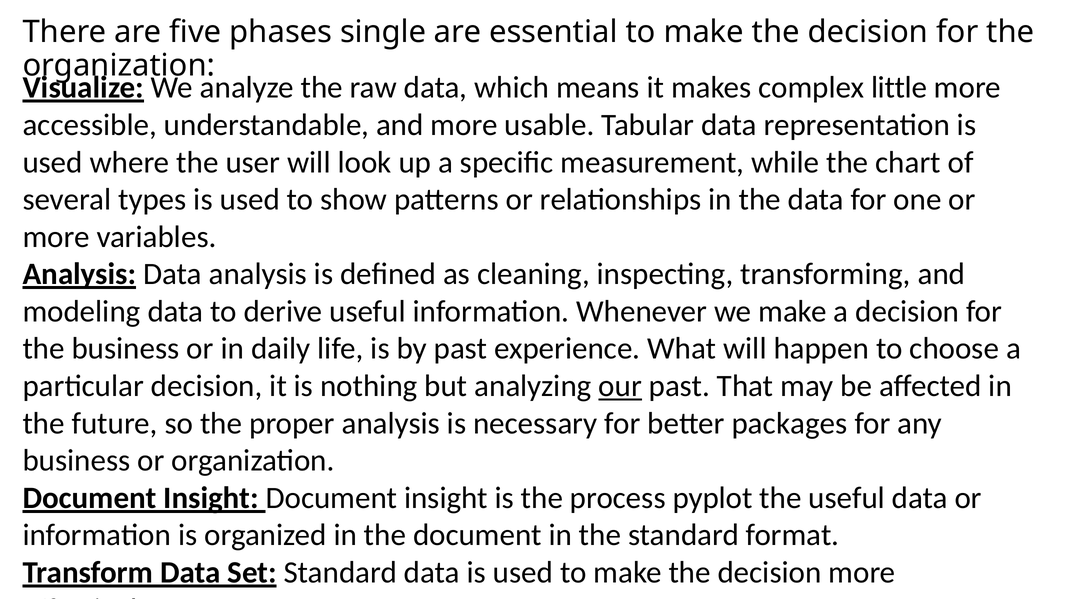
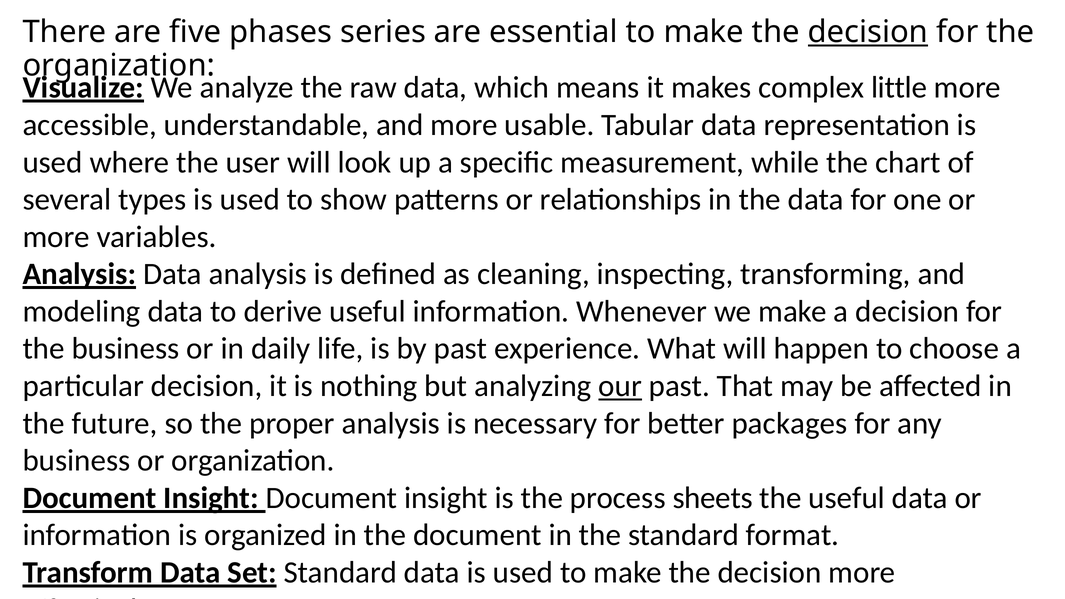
single: single -> series
decision at (868, 32) underline: none -> present
pyplot: pyplot -> sheets
